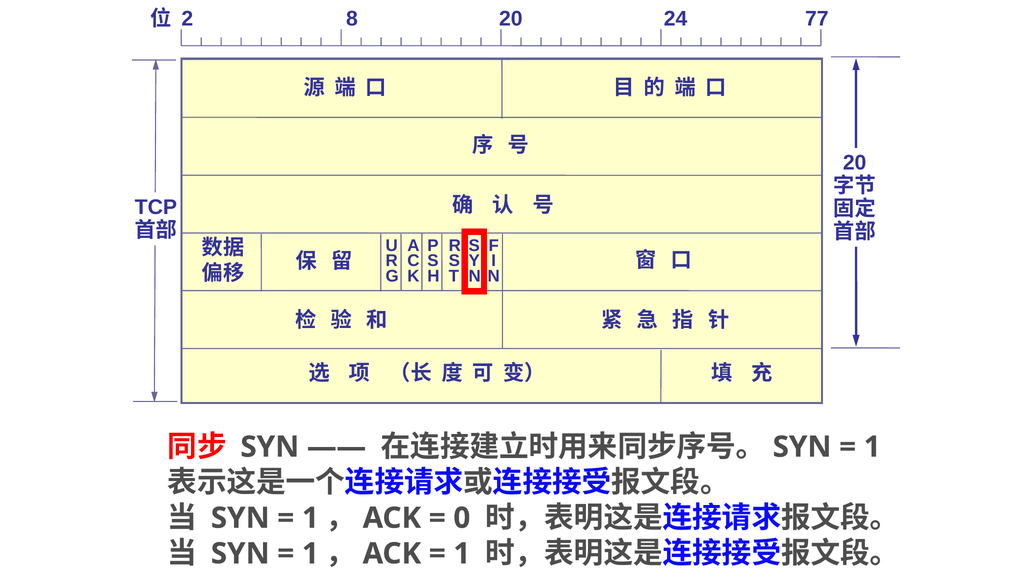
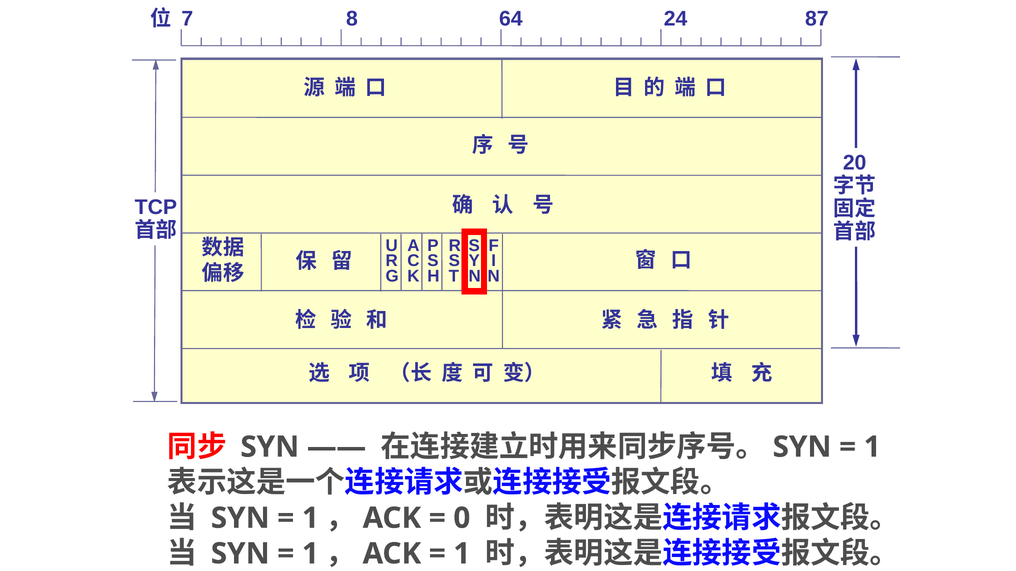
2: 2 -> 7
8 20: 20 -> 64
77: 77 -> 87
